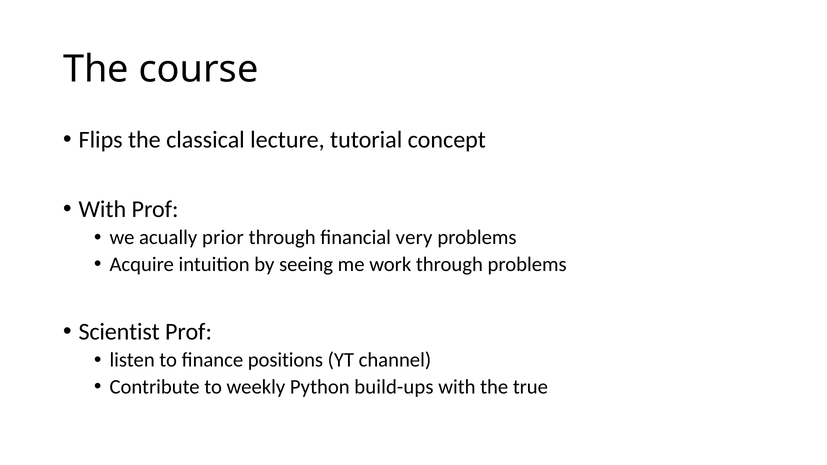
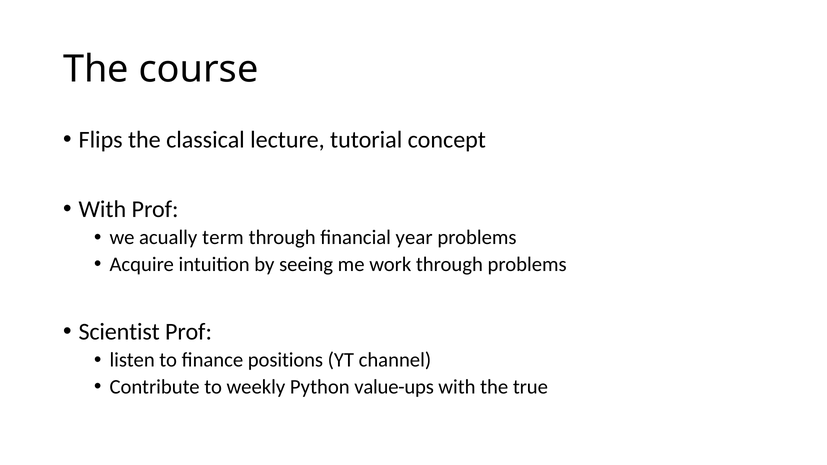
prior: prior -> term
very: very -> year
build-ups: build-ups -> value-ups
